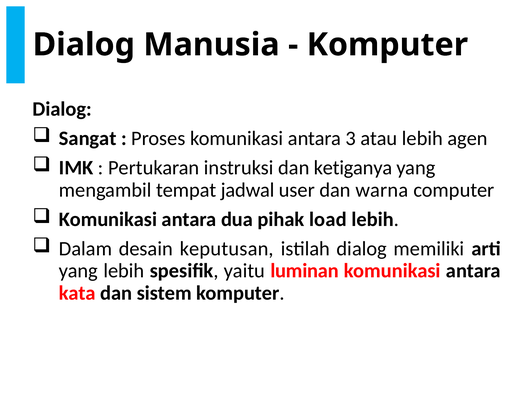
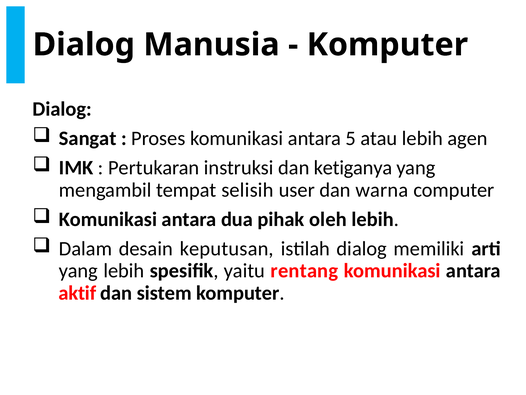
3: 3 -> 5
jadwal: jadwal -> selisih
load: load -> oleh
luminan: luminan -> rentang
kata: kata -> aktif
